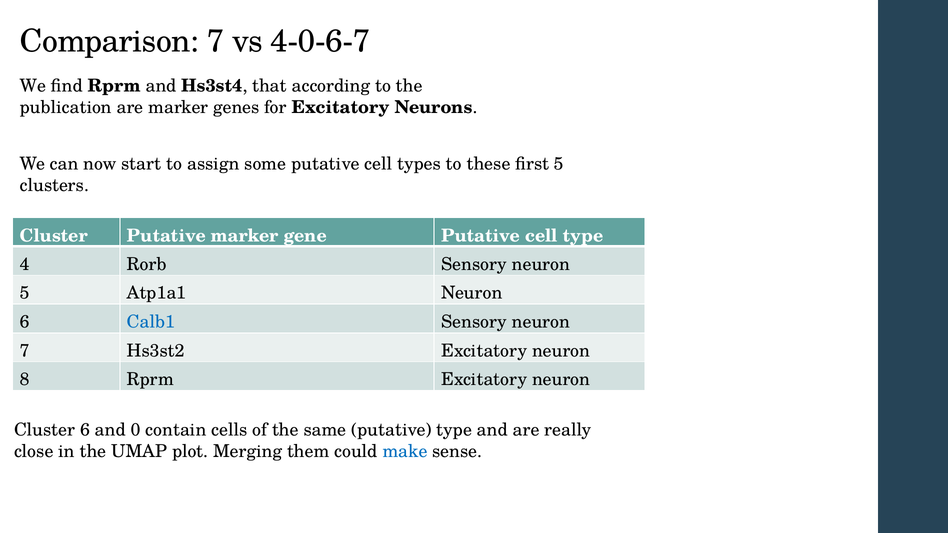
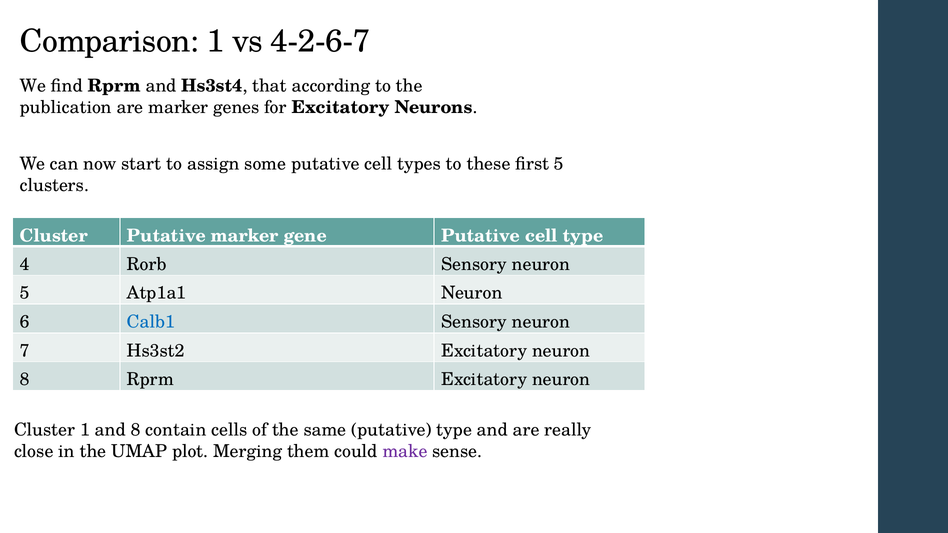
Comparison 7: 7 -> 1
4-0-6-7: 4-0-6-7 -> 4-2-6-7
Cluster 6: 6 -> 1
and 0: 0 -> 8
make colour: blue -> purple
